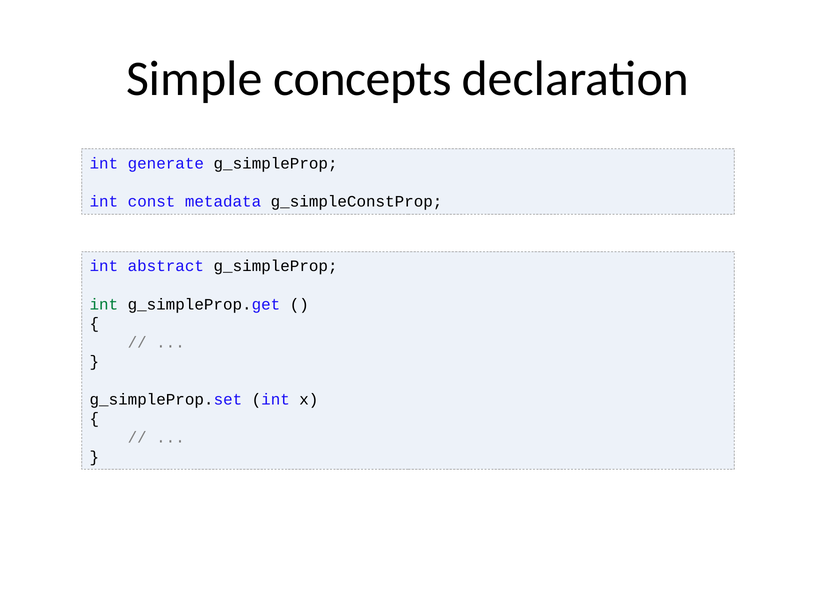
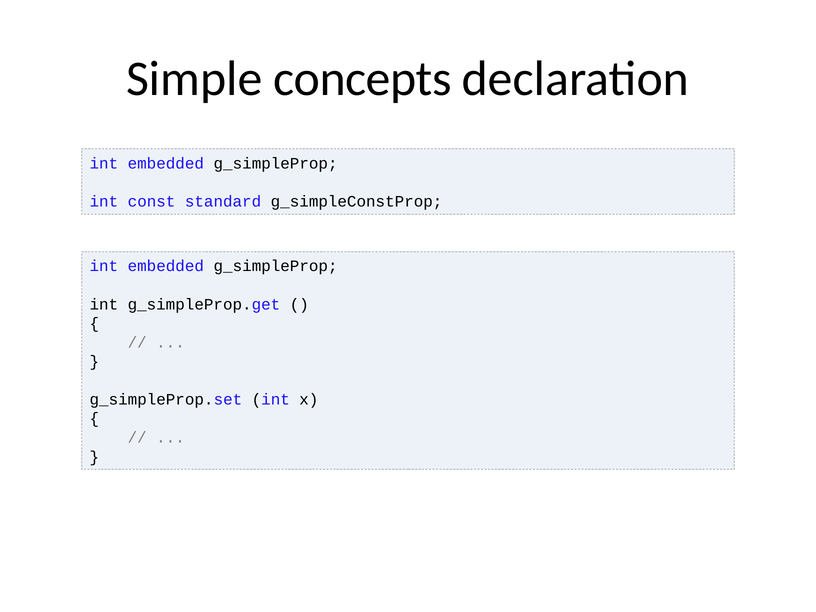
generate at (166, 164): generate -> embedded
metadata: metadata -> standard
abstract at (166, 266): abstract -> embedded
int at (104, 304) colour: green -> black
